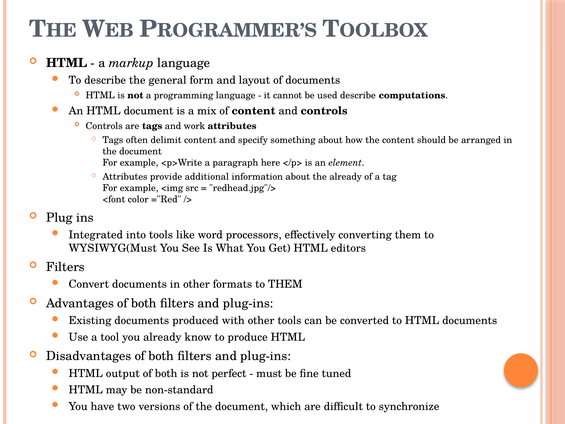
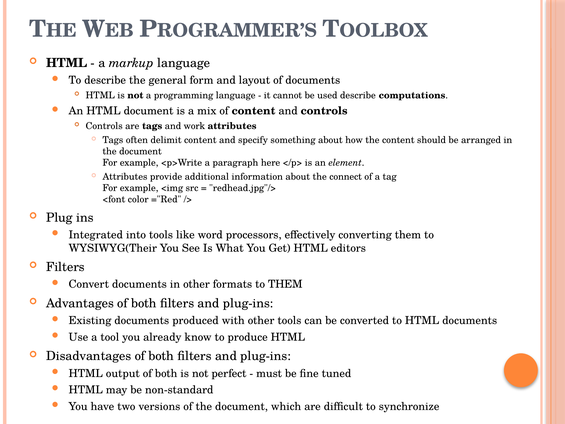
the already: already -> connect
WYSIWYG(Must: WYSIWYG(Must -> WYSIWYG(Their
